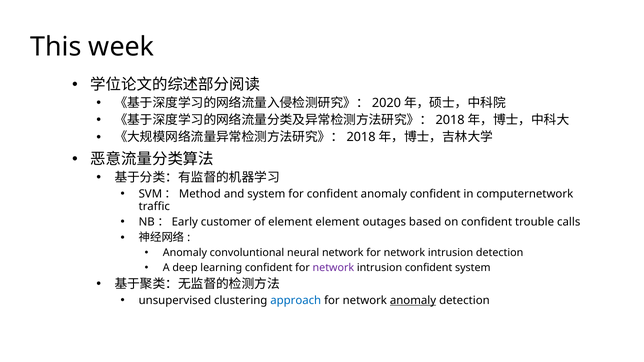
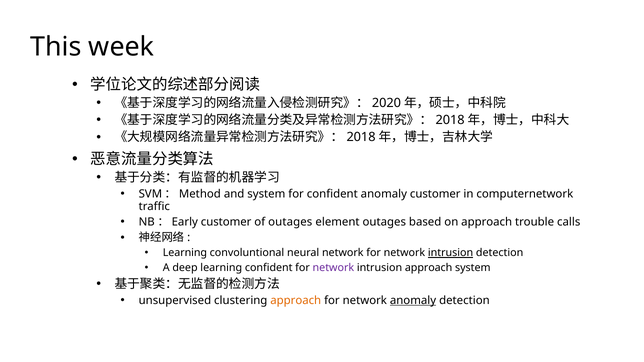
anomaly confident: confident -> customer
of element: element -> outages
on confident: confident -> approach
Anomaly at (185, 253): Anomaly -> Learning
intrusion at (451, 253) underline: none -> present
intrusion confident: confident -> approach
approach at (296, 300) colour: blue -> orange
